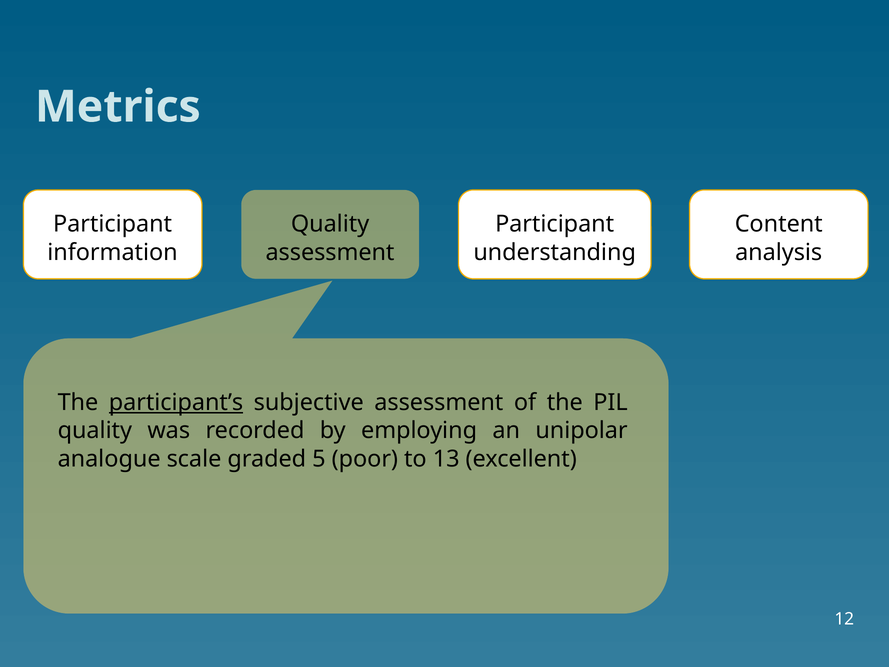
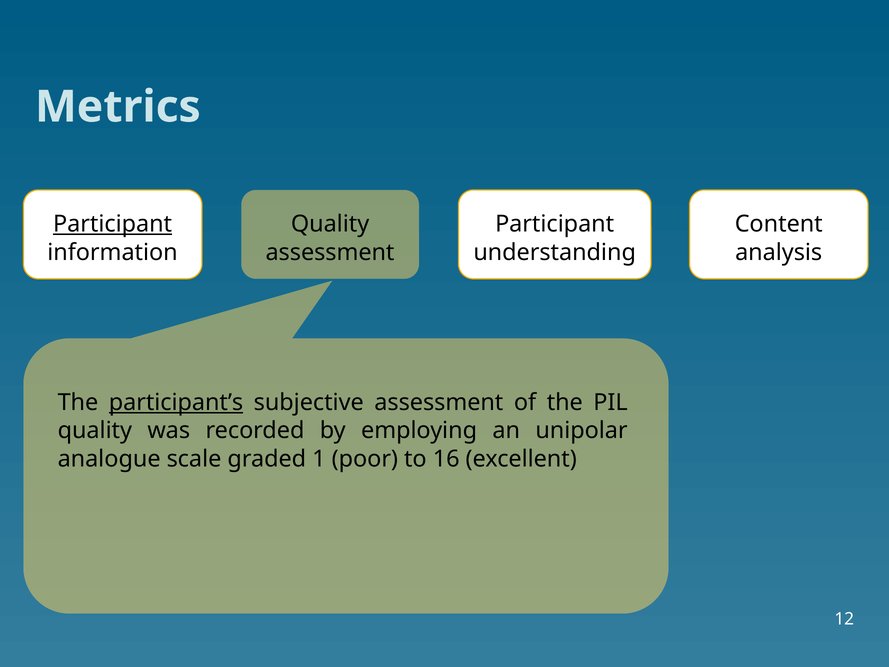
Participant at (113, 224) underline: none -> present
5: 5 -> 1
13: 13 -> 16
